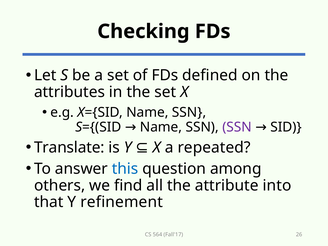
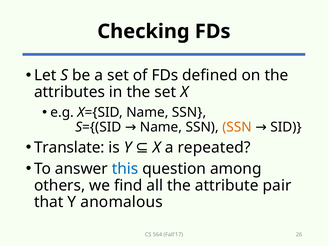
SSN at (237, 127) colour: purple -> orange
into: into -> pair
refinement: refinement -> anomalous
